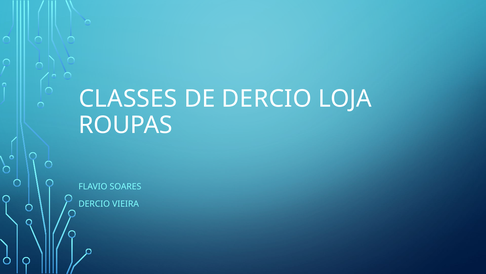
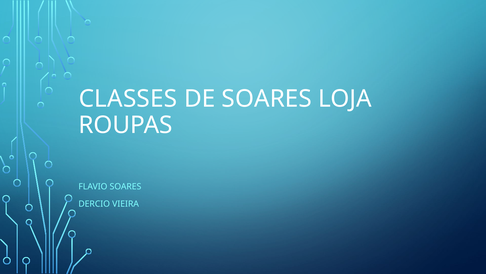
DE DERCIO: DERCIO -> SOARES
